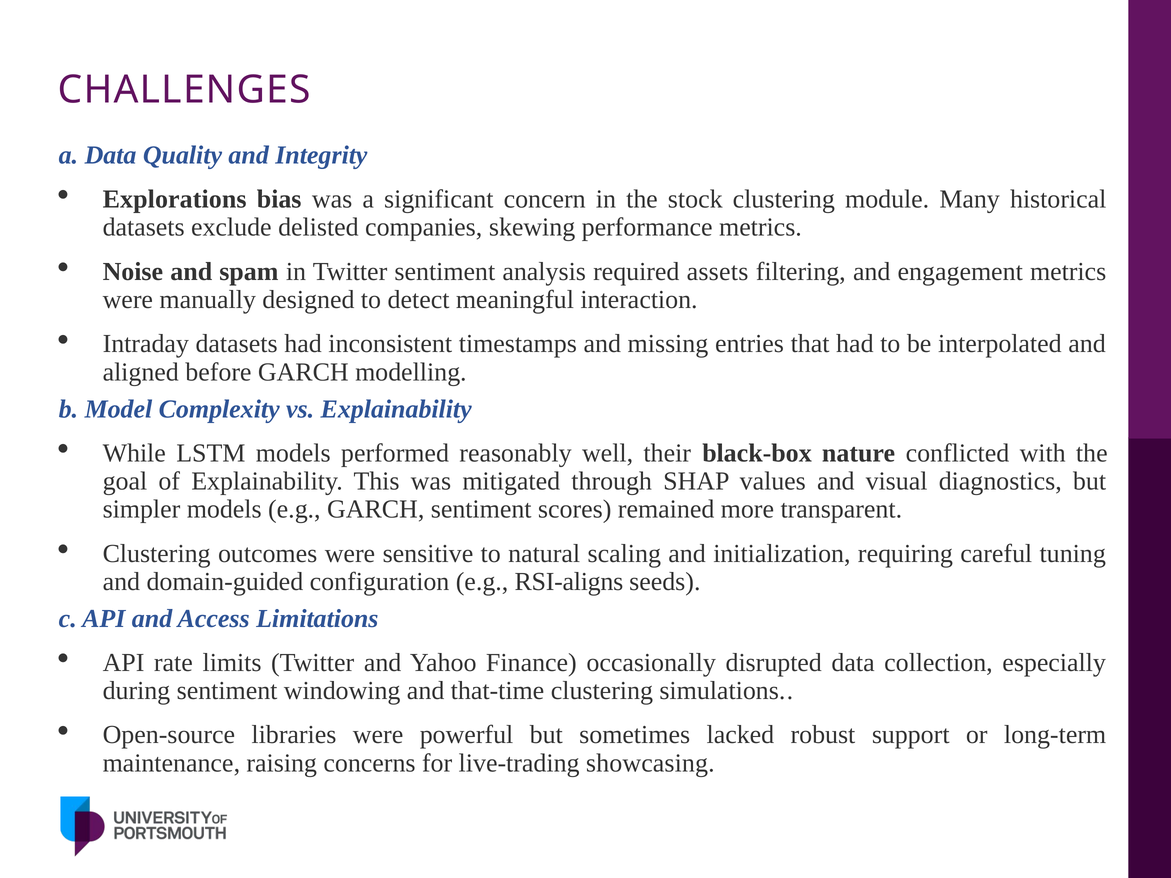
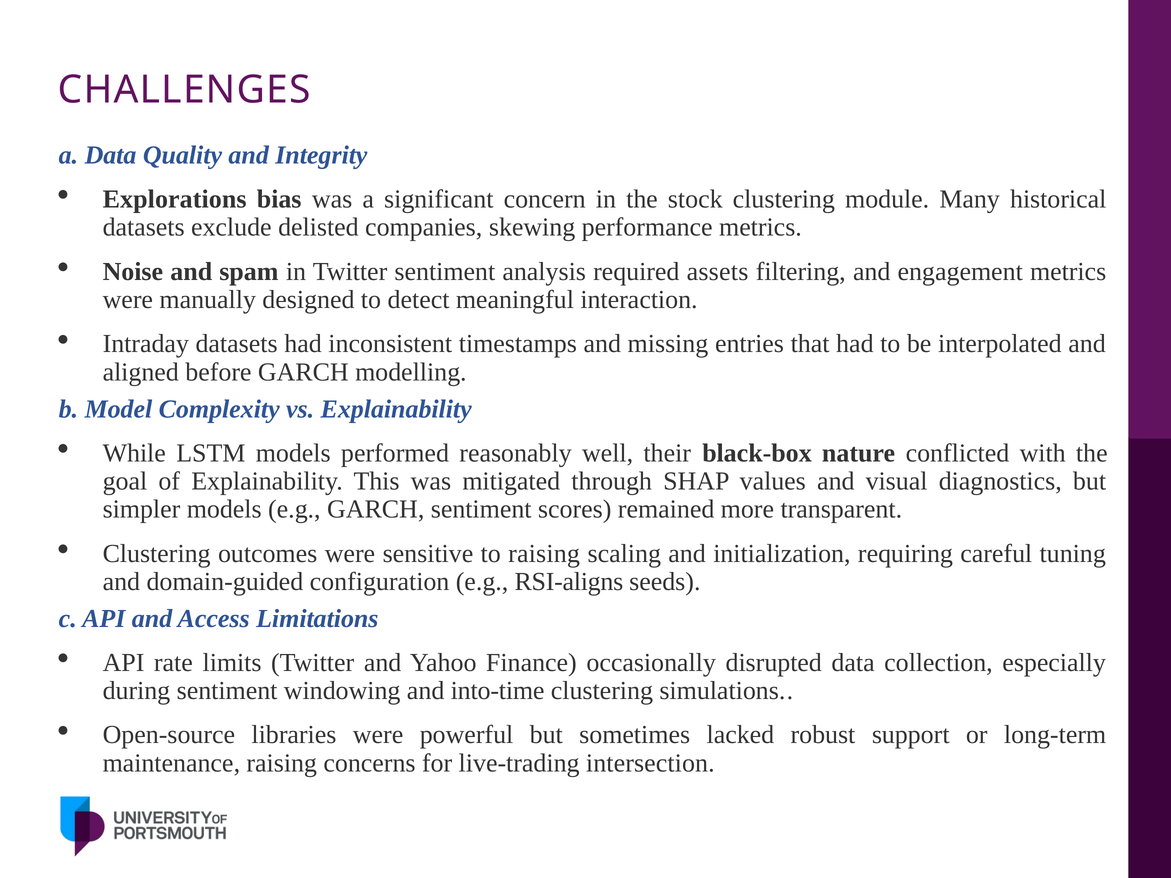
to natural: natural -> raising
that-time: that-time -> into-time
showcasing: showcasing -> intersection
